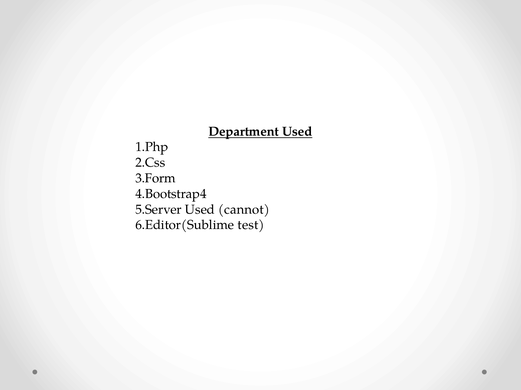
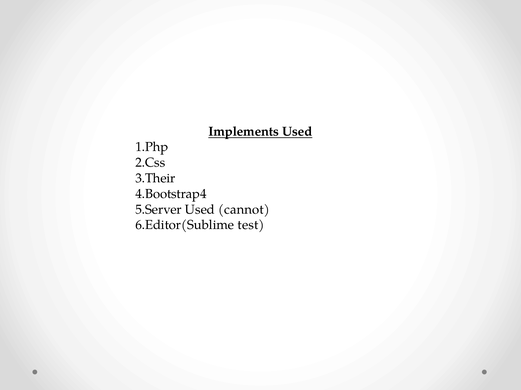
Department: Department -> Implements
3.Form: 3.Form -> 3.Their
